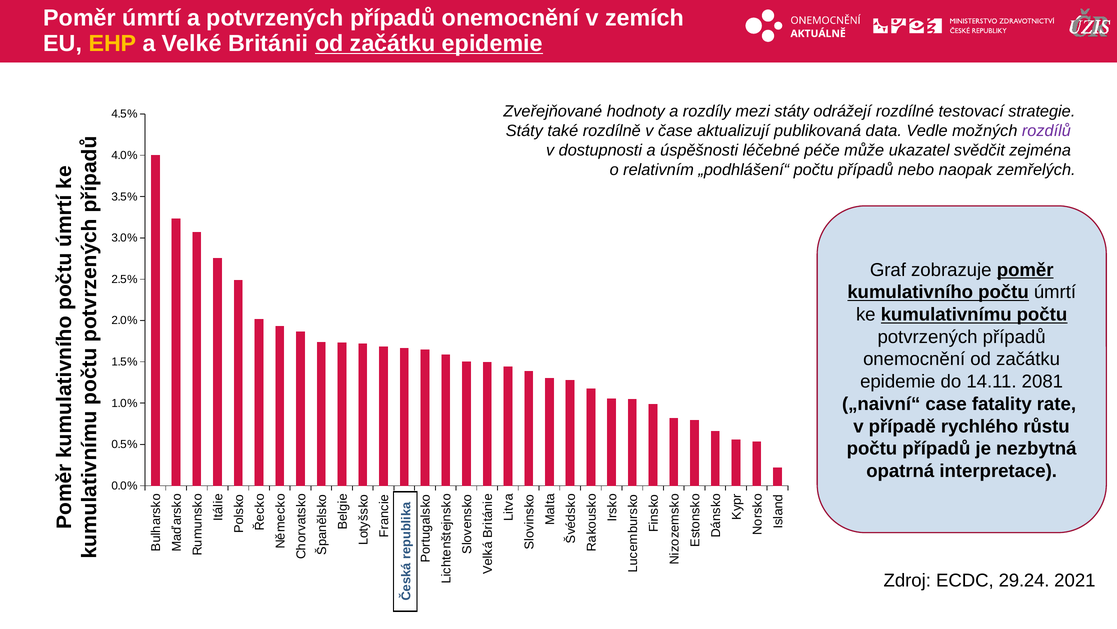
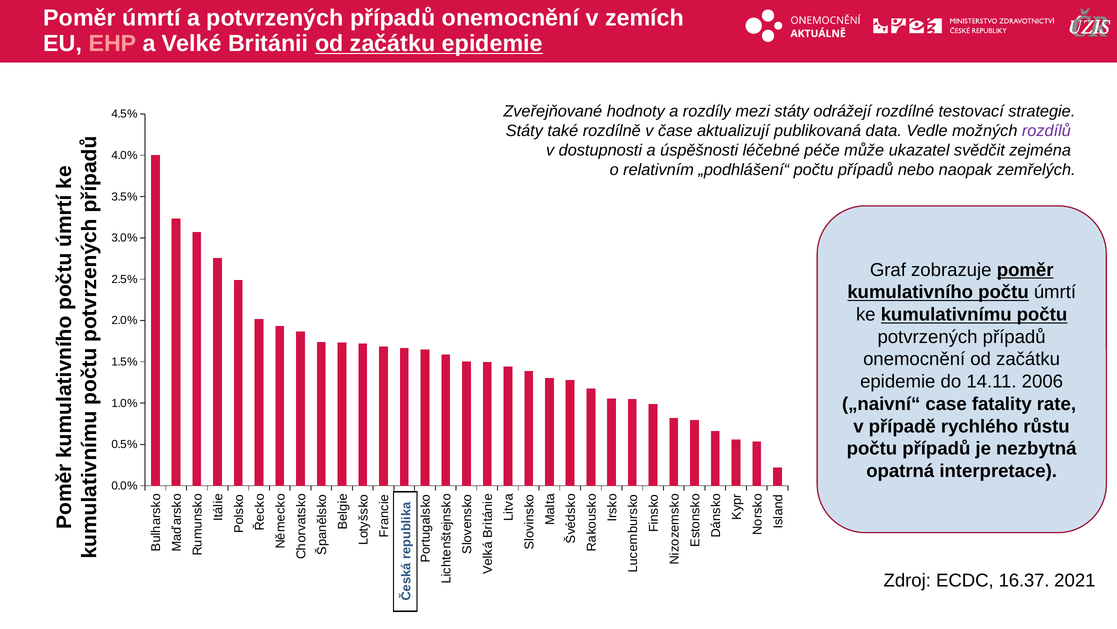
EHP colour: yellow -> pink
2081: 2081 -> 2006
29.24: 29.24 -> 16.37
